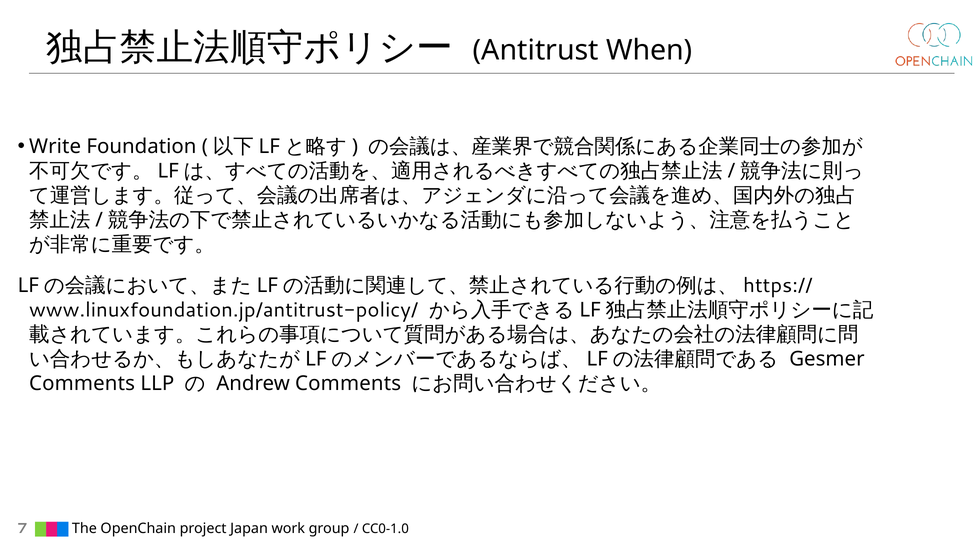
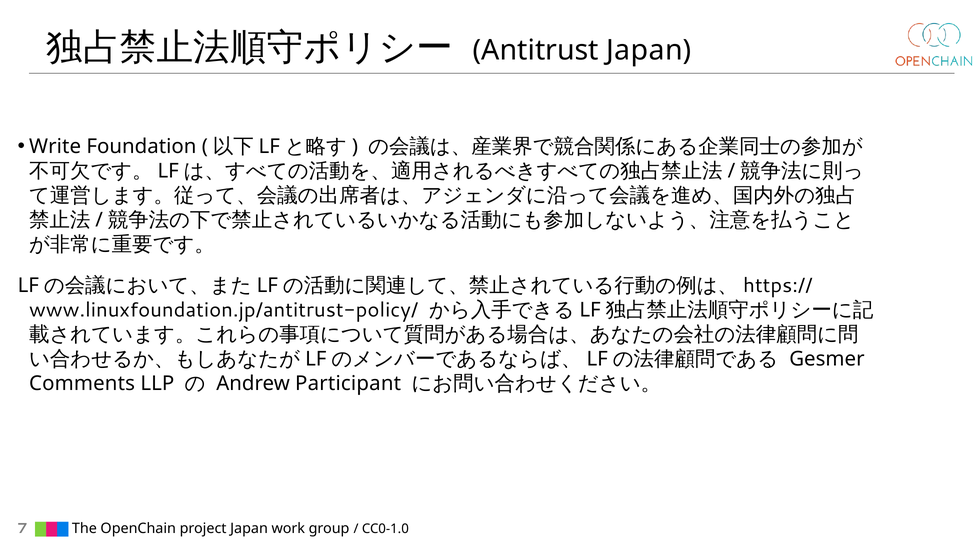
Antitrust When: When -> Japan
Andrew Comments: Comments -> Participant
